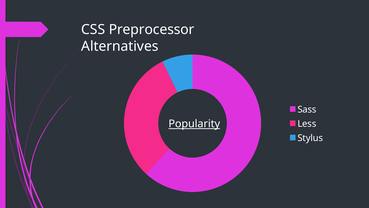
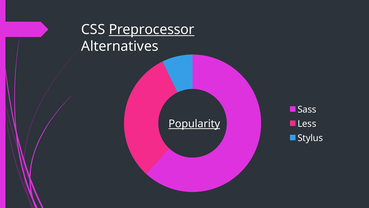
Preprocessor underline: none -> present
